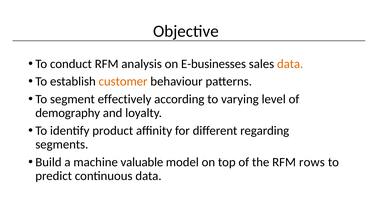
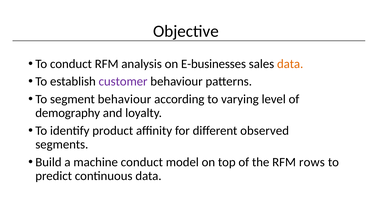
customer colour: orange -> purple
segment effectively: effectively -> behaviour
regarding: regarding -> observed
machine valuable: valuable -> conduct
